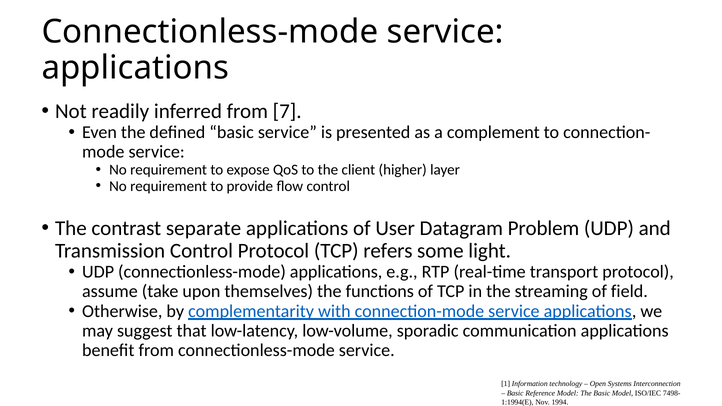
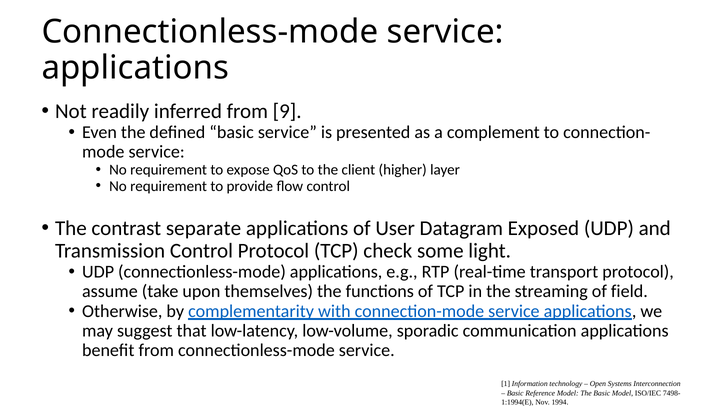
7: 7 -> 9
Problem: Problem -> Exposed
refers: refers -> check
